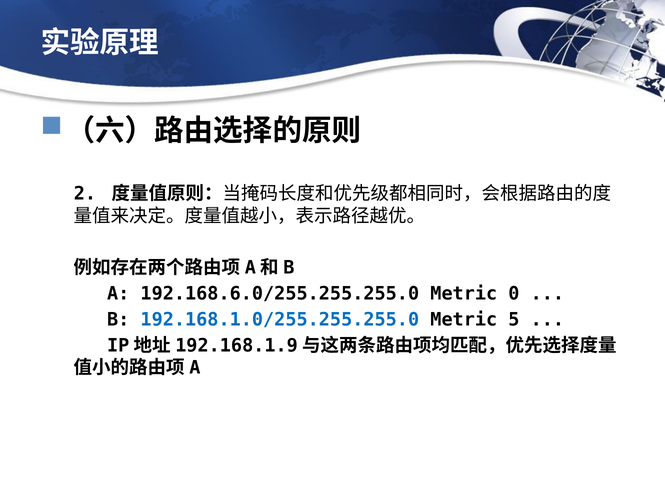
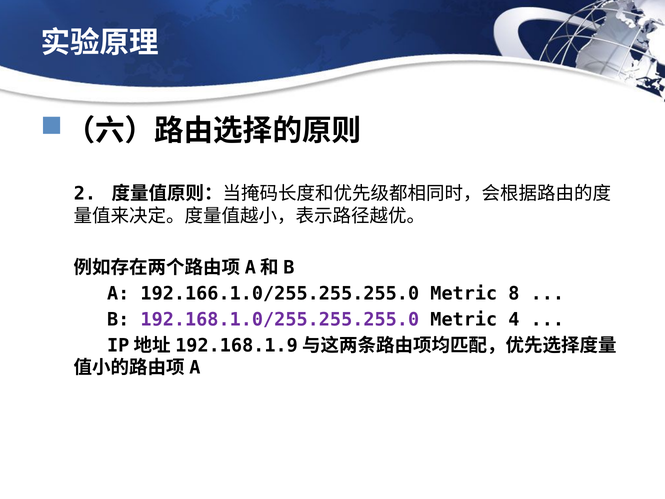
192.168.6.0/255.255.255.0: 192.168.6.0/255.255.255.0 -> 192.166.1.0/255.255.255.0
0: 0 -> 8
192.168.1.0/255.255.255.0 colour: blue -> purple
5: 5 -> 4
